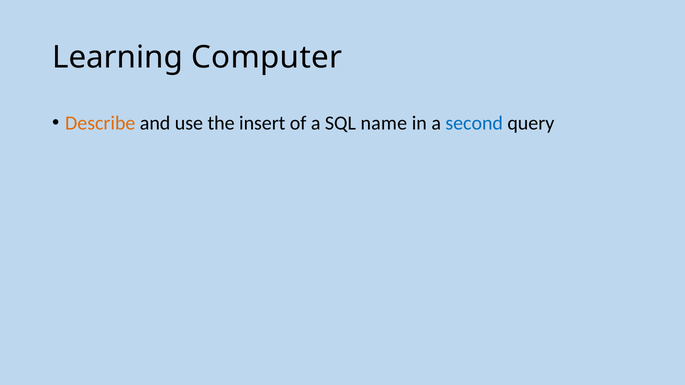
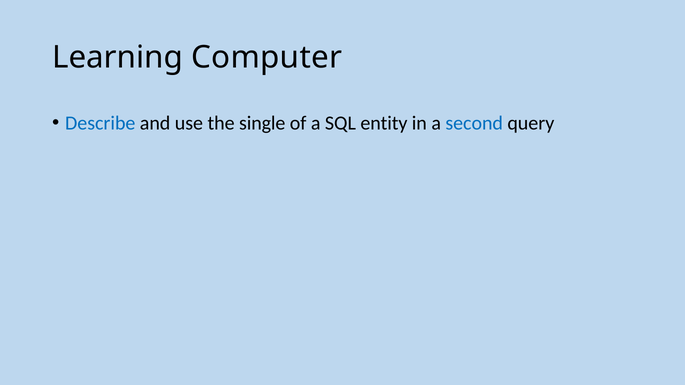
Describe colour: orange -> blue
insert: insert -> single
name: name -> entity
